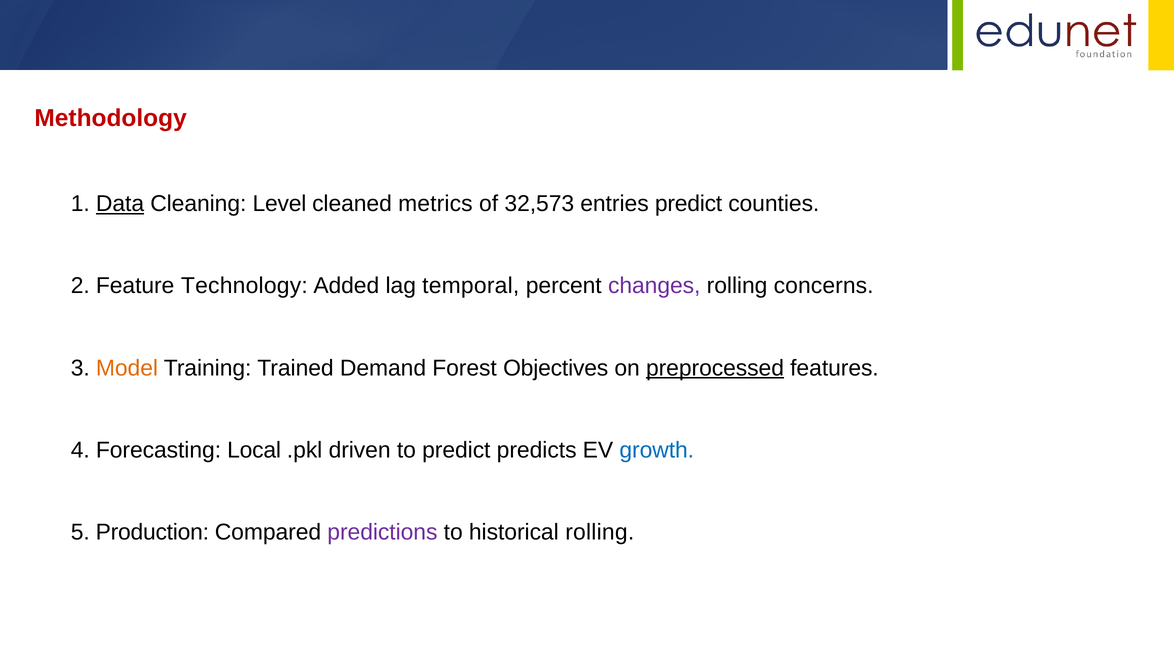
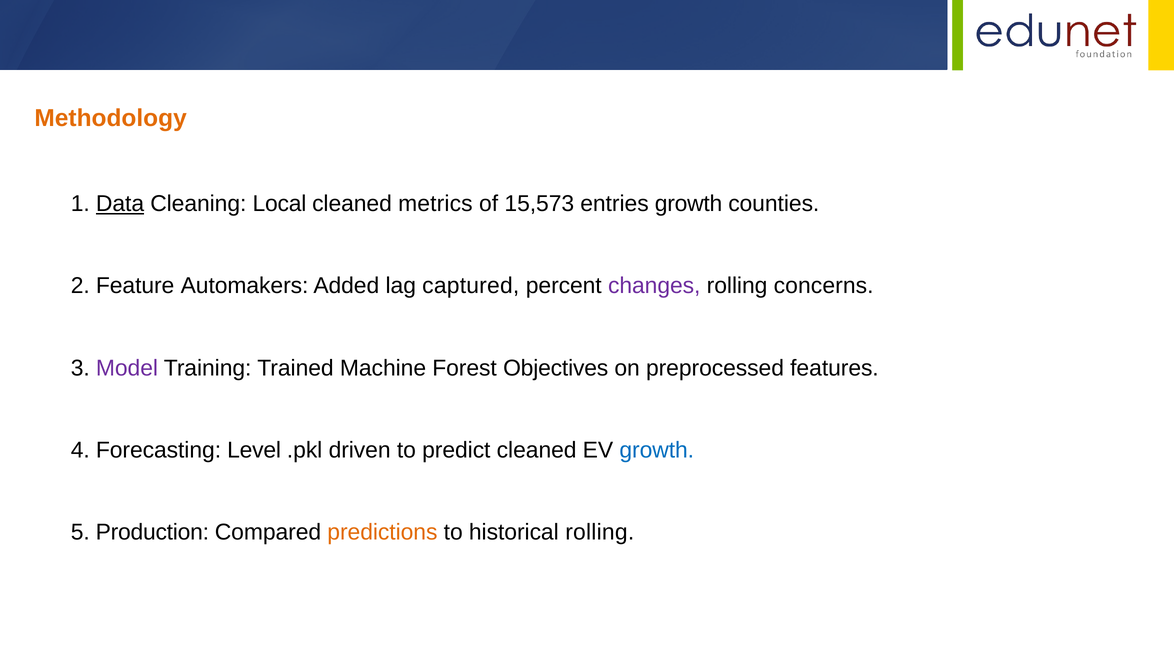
Methodology colour: red -> orange
Level: Level -> Local
32,573: 32,573 -> 15,573
entries predict: predict -> growth
Technology: Technology -> Automakers
temporal: temporal -> captured
Model colour: orange -> purple
Demand: Demand -> Machine
preprocessed underline: present -> none
Local: Local -> Level
predict predicts: predicts -> cleaned
predictions colour: purple -> orange
